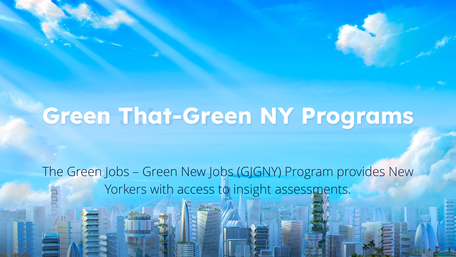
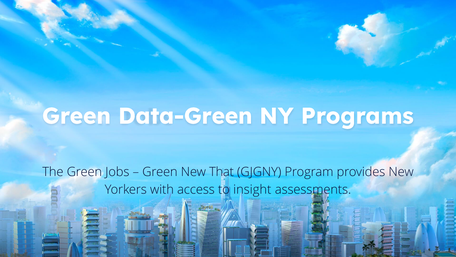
That-Green: That-Green -> Data-Green
New Jobs: Jobs -> That
